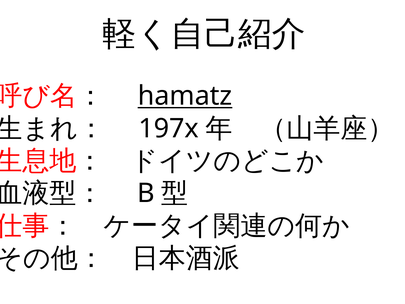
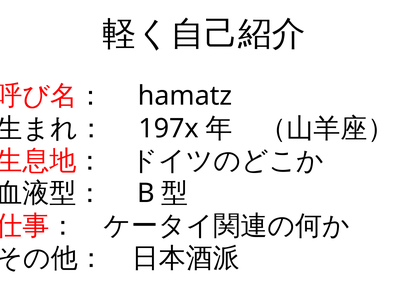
hamatz underline: present -> none
